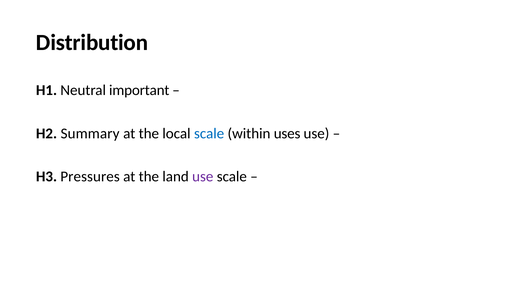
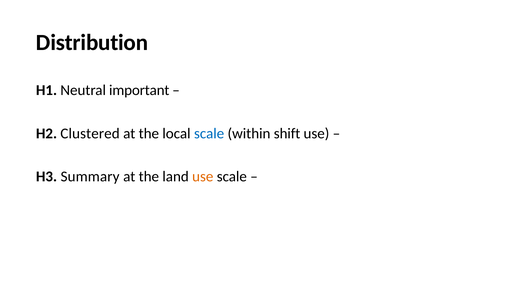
Summary: Summary -> Clustered
uses: uses -> shift
Pressures: Pressures -> Summary
use at (203, 176) colour: purple -> orange
